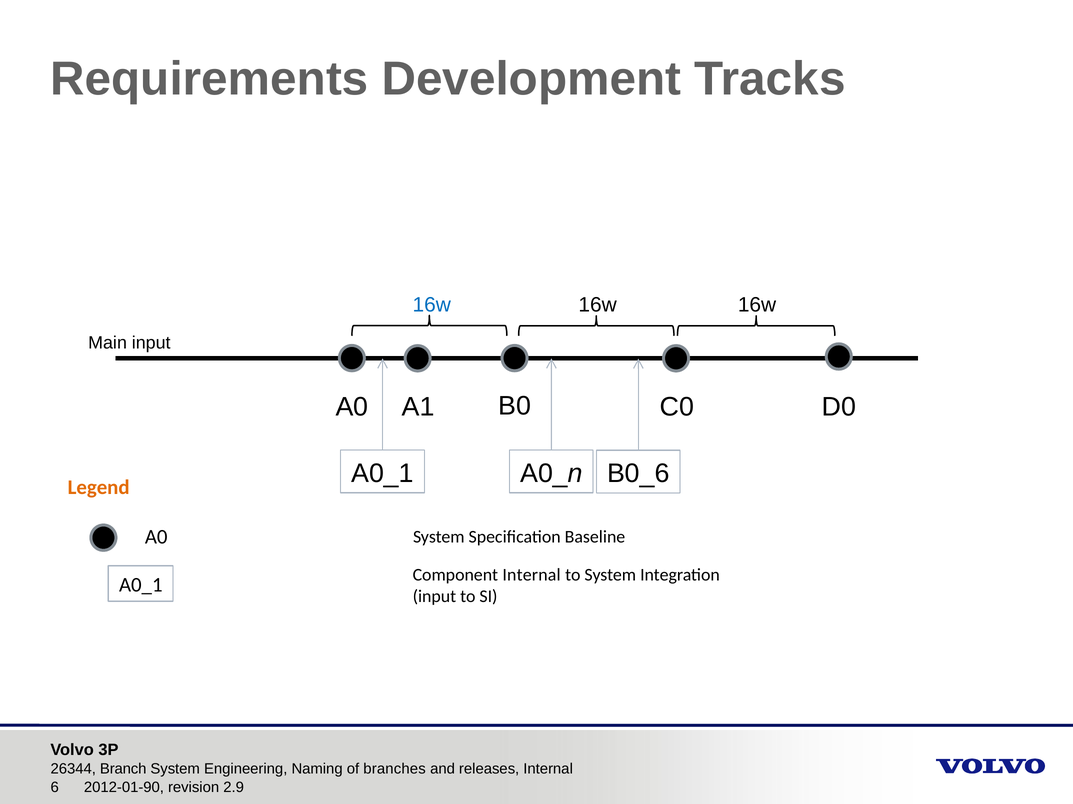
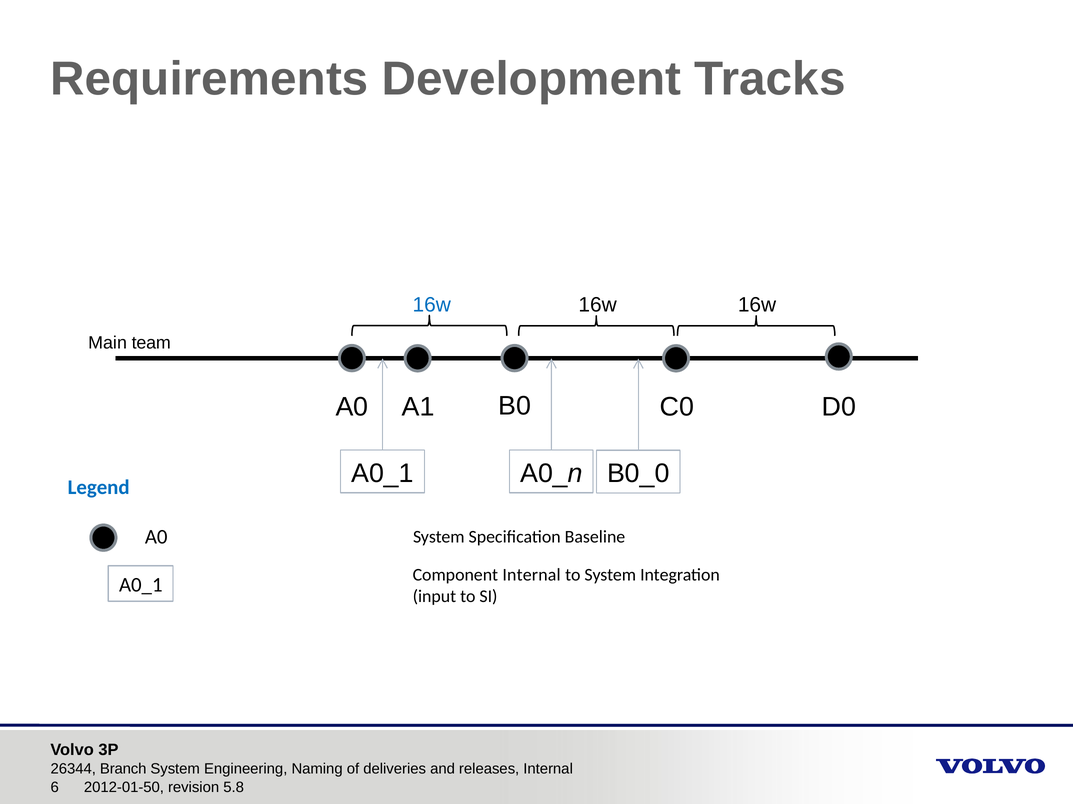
Main input: input -> team
B0_6: B0_6 -> B0_0
Legend colour: orange -> blue
branches: branches -> deliveries
2012-01-90: 2012-01-90 -> 2012-01-50
2.9: 2.9 -> 5.8
